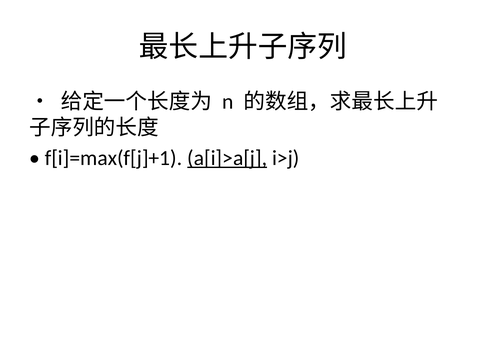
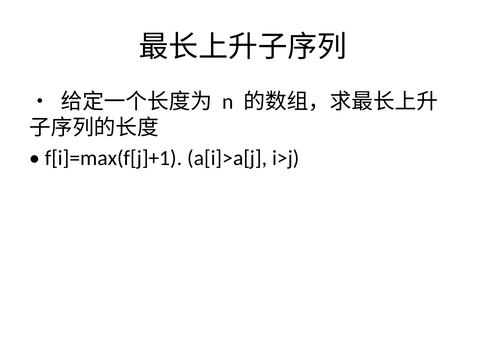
a[i]>a[j underline: present -> none
